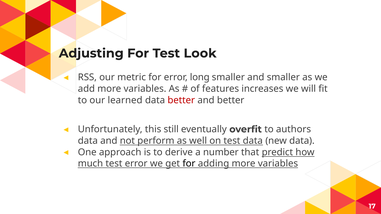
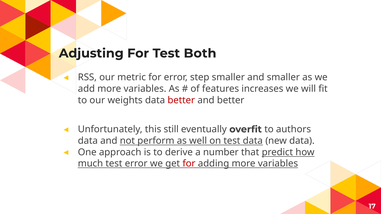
Look: Look -> Both
long: long -> step
learned: learned -> weights
for at (189, 164) colour: black -> red
